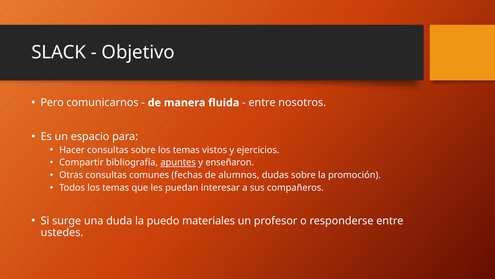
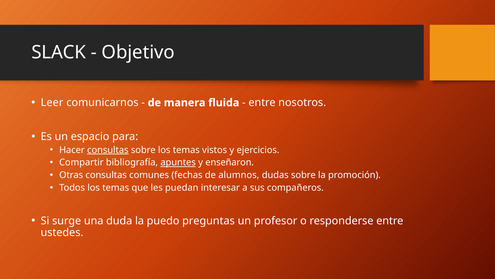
Pero: Pero -> Leer
consultas at (108, 150) underline: none -> present
materiales: materiales -> preguntas
